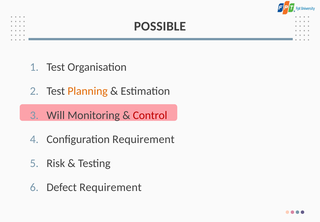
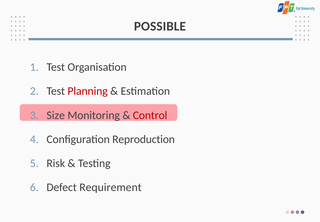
Planning colour: orange -> red
Will: Will -> Size
Configuration Requirement: Requirement -> Reproduction
